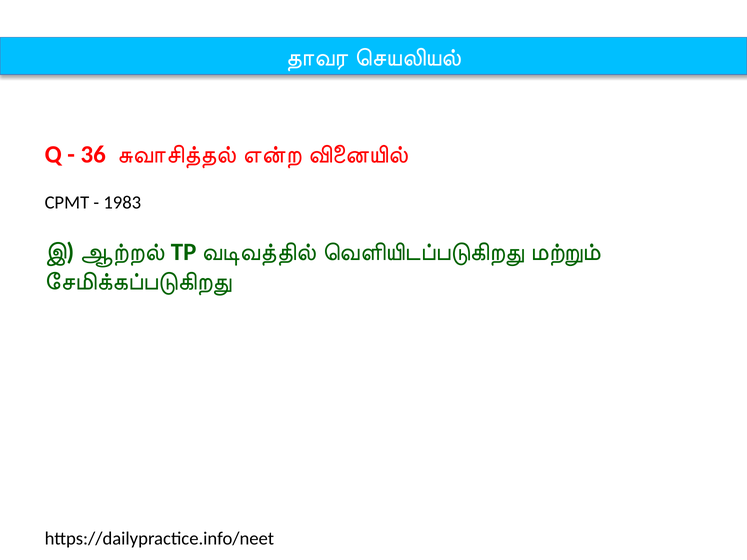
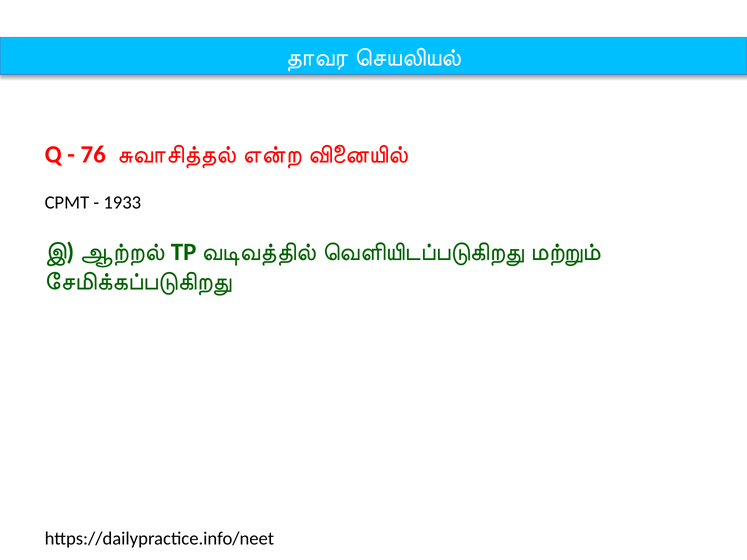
36: 36 -> 76
1983: 1983 -> 1933
